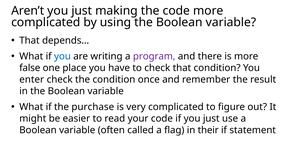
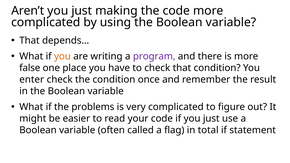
you at (62, 56) colour: blue -> orange
purchase: purchase -> problems
their: their -> total
